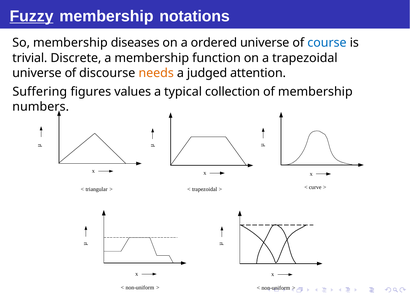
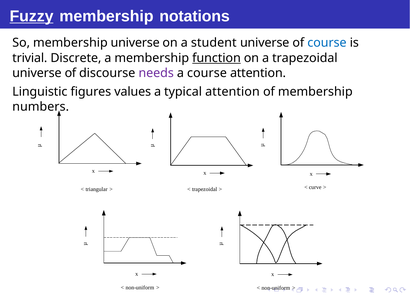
membership diseases: diseases -> universe
ordered: ordered -> student
function underline: none -> present
needs colour: orange -> purple
a judged: judged -> course
Suffering: Suffering -> Linguistic
typical collection: collection -> attention
